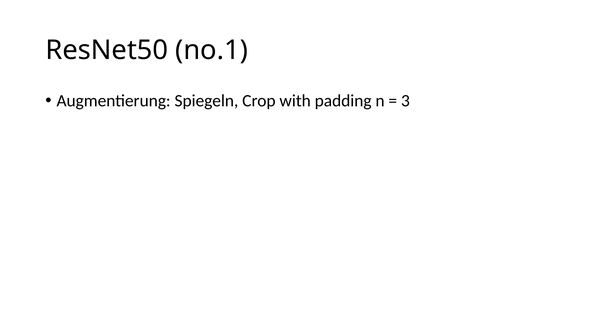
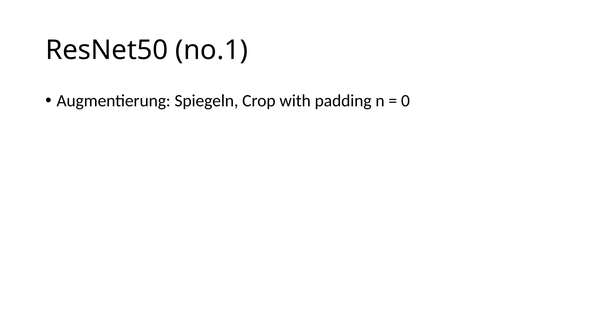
3: 3 -> 0
